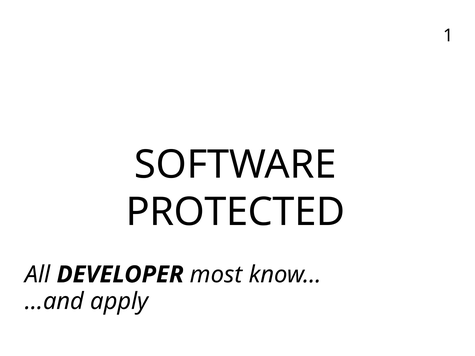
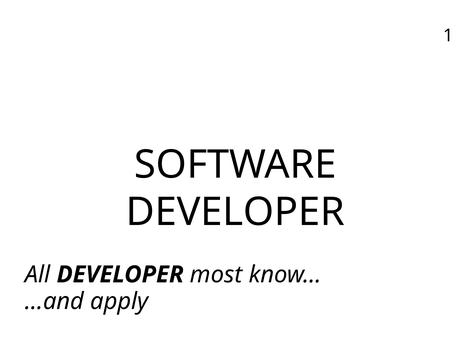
PROTECTED at (235, 212): PROTECTED -> DEVELOPER
